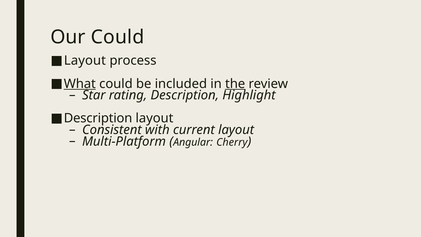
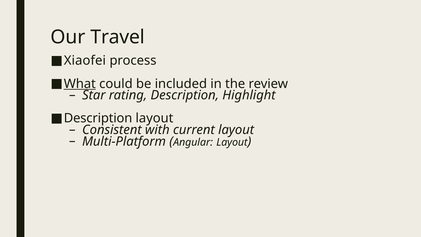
Our Could: Could -> Travel
Layout at (85, 61): Layout -> Xiaofei
the underline: present -> none
Angular Cherry: Cherry -> Layout
